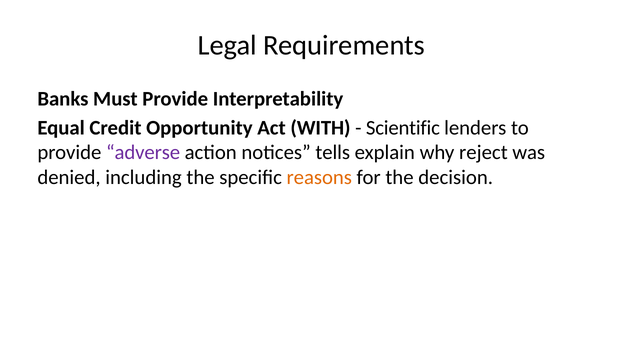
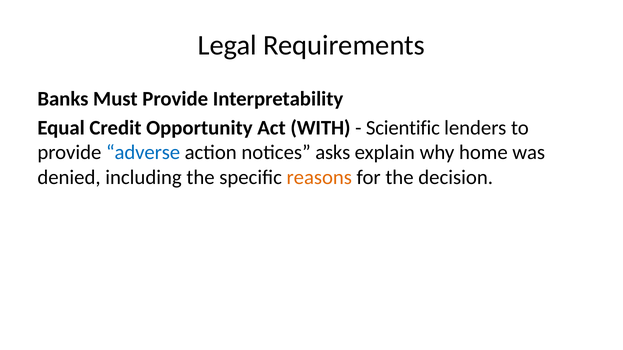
adverse colour: purple -> blue
tells: tells -> asks
reject: reject -> home
